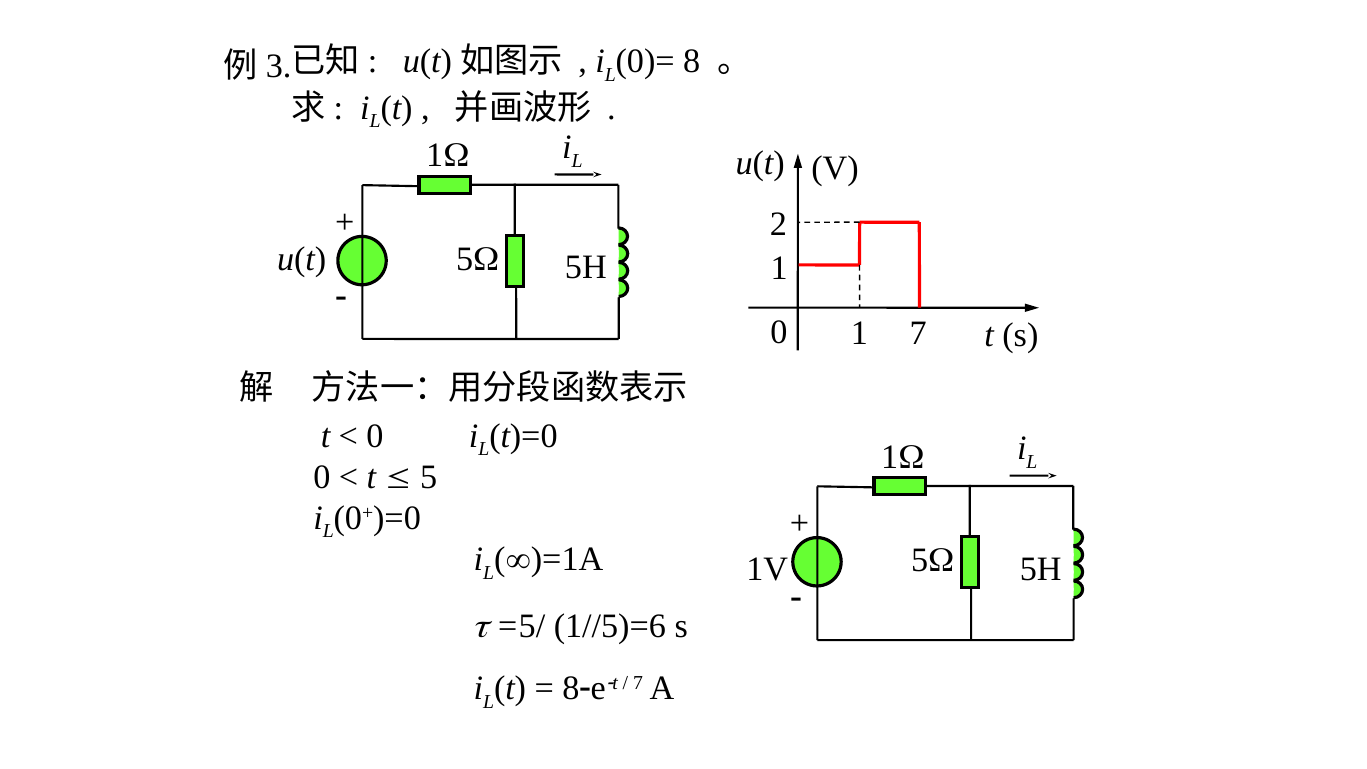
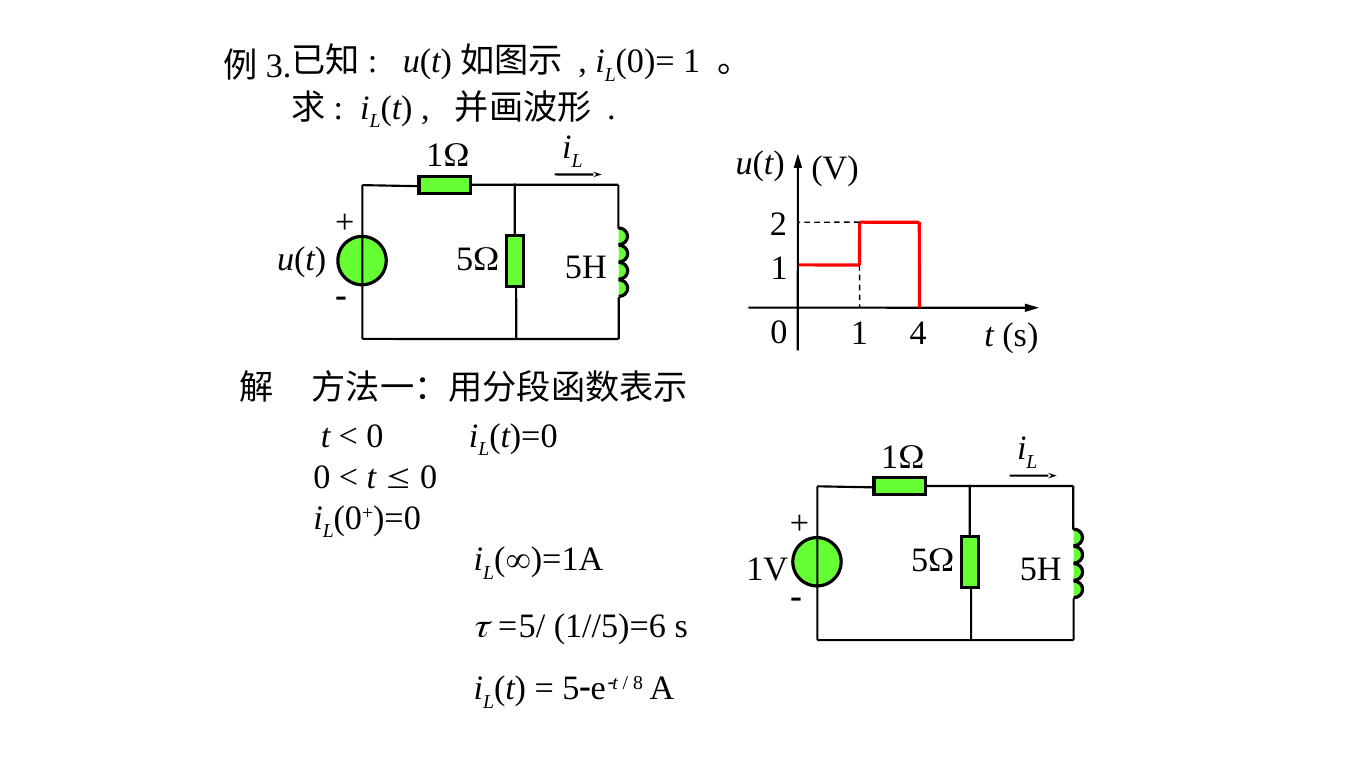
8 at (692, 61): 8 -> 1
1 7: 7 -> 4
5 at (429, 477): 5 -> 0
8 at (571, 688): 8 -> 5
7 at (638, 683): 7 -> 8
